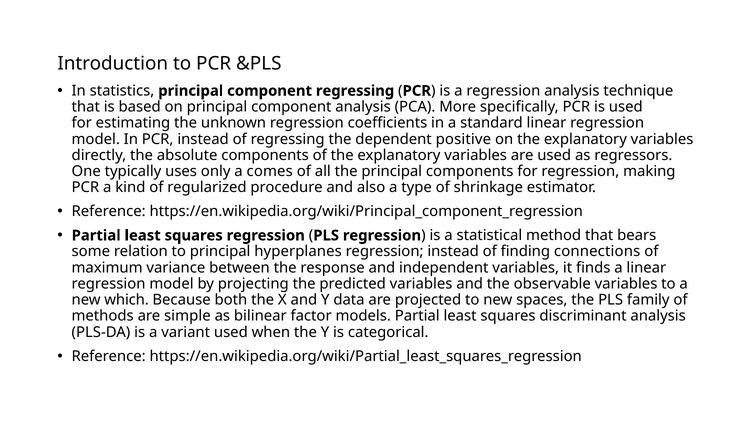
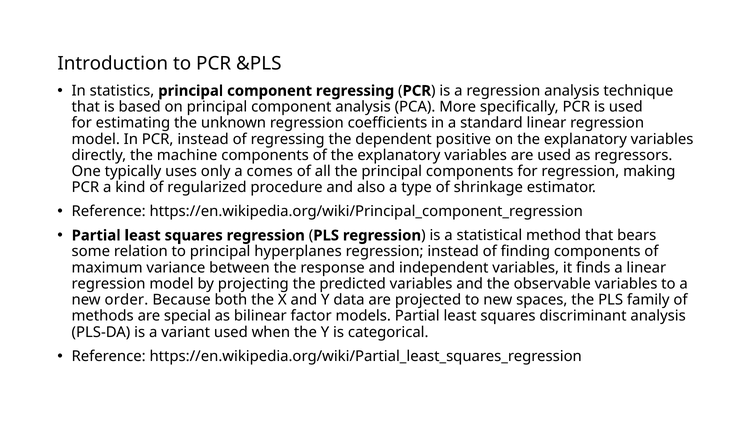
absolute: absolute -> machine
finding connections: connections -> components
which: which -> order
simple: simple -> special
